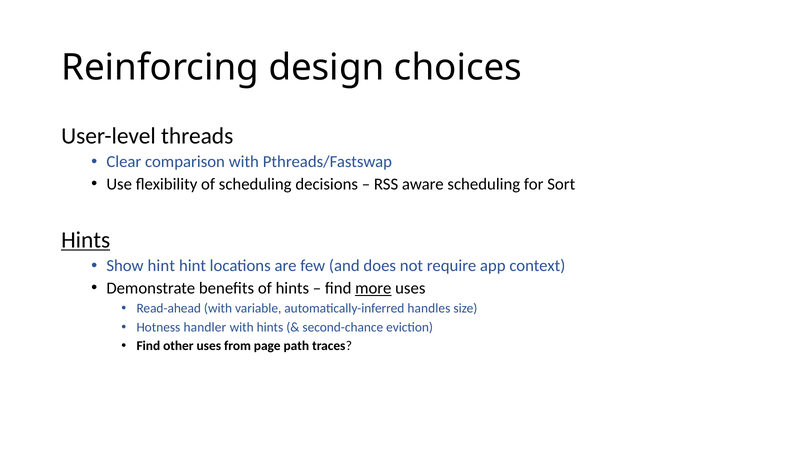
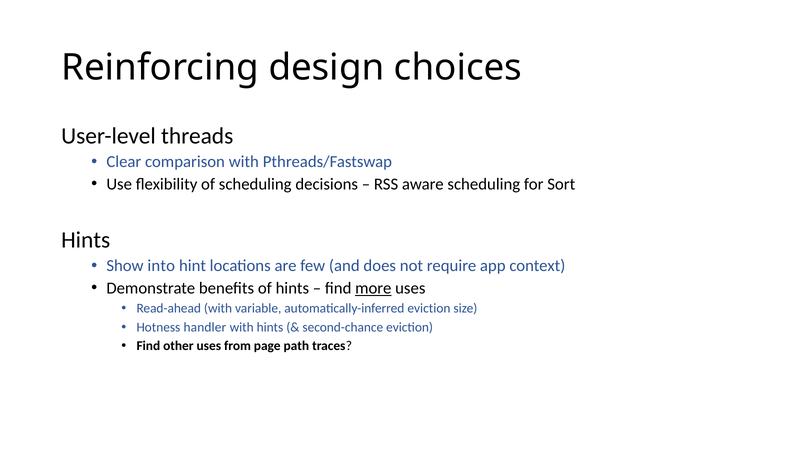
Hints at (86, 240) underline: present -> none
Show hint: hint -> into
automatically-inferred handles: handles -> eviction
